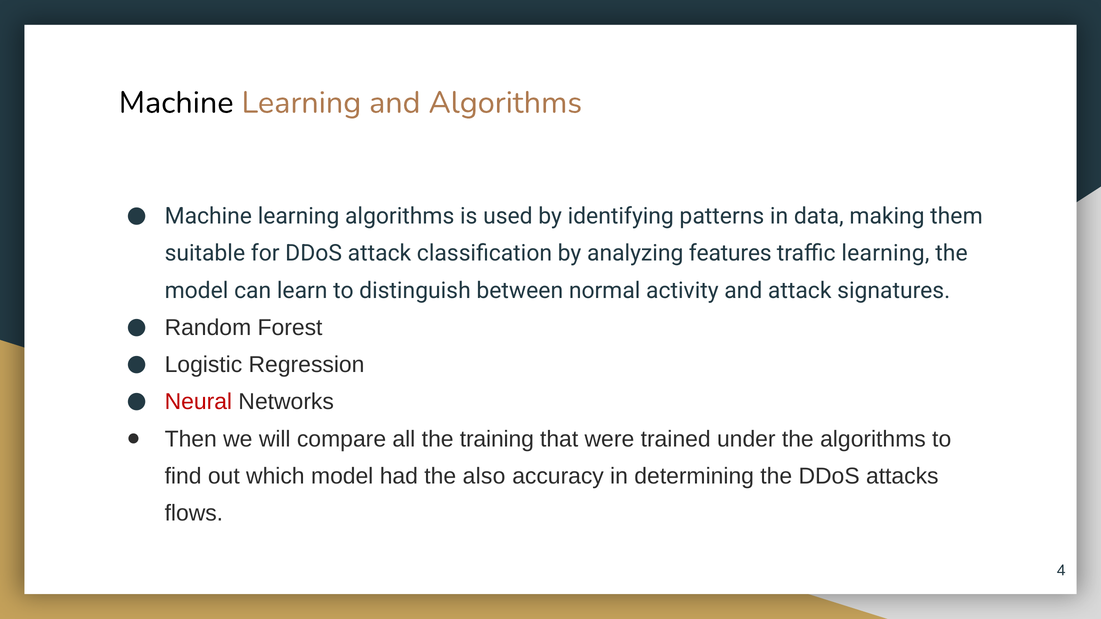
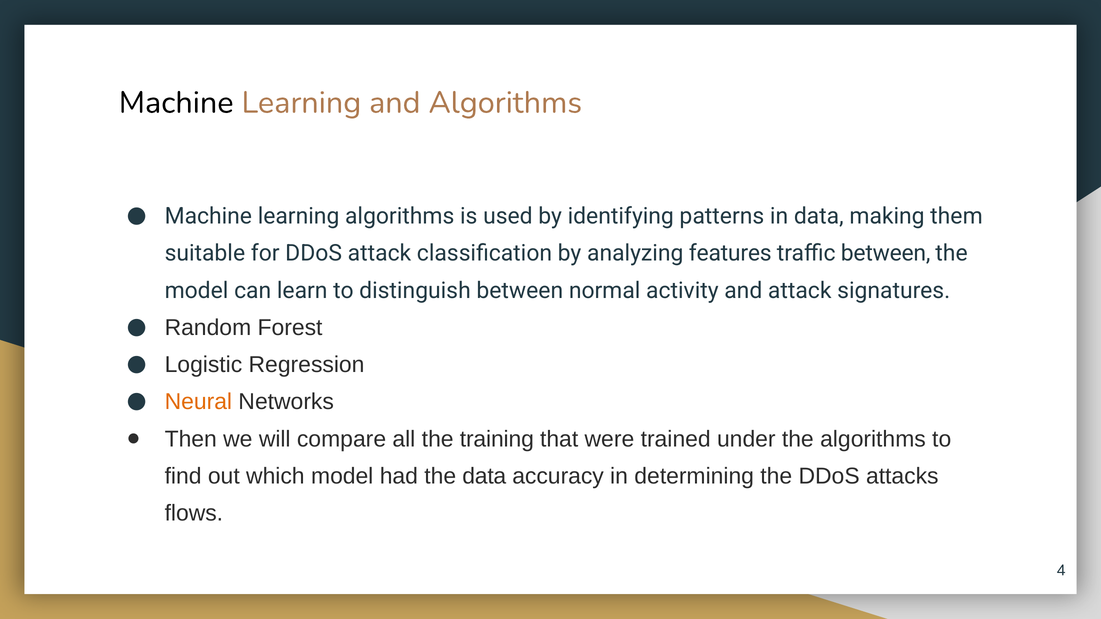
traffic learning: learning -> between
Neural colour: red -> orange
the also: also -> data
